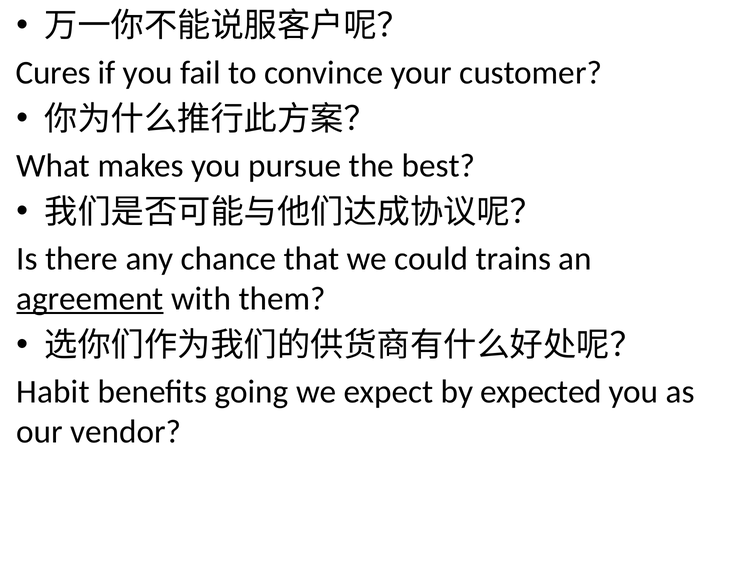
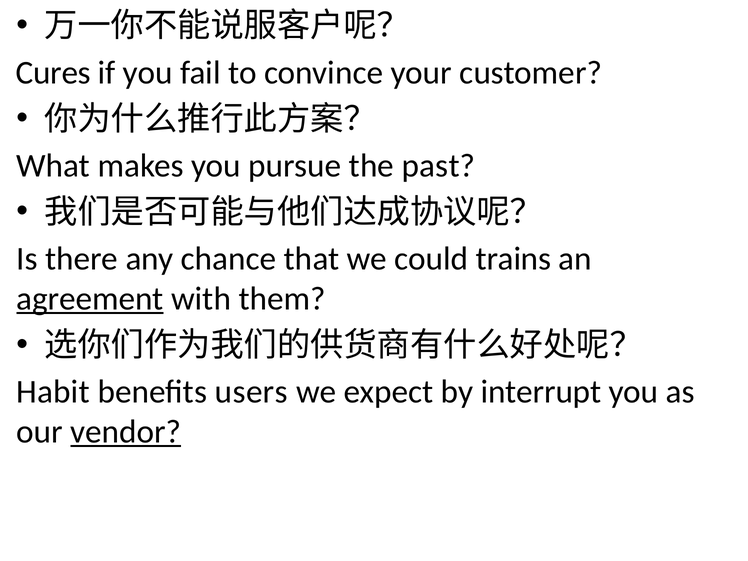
best: best -> past
going: going -> users
expected: expected -> interrupt
vendor underline: none -> present
